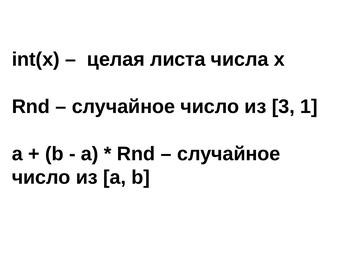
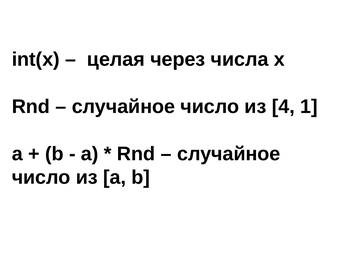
листа: листа -> через
3: 3 -> 4
